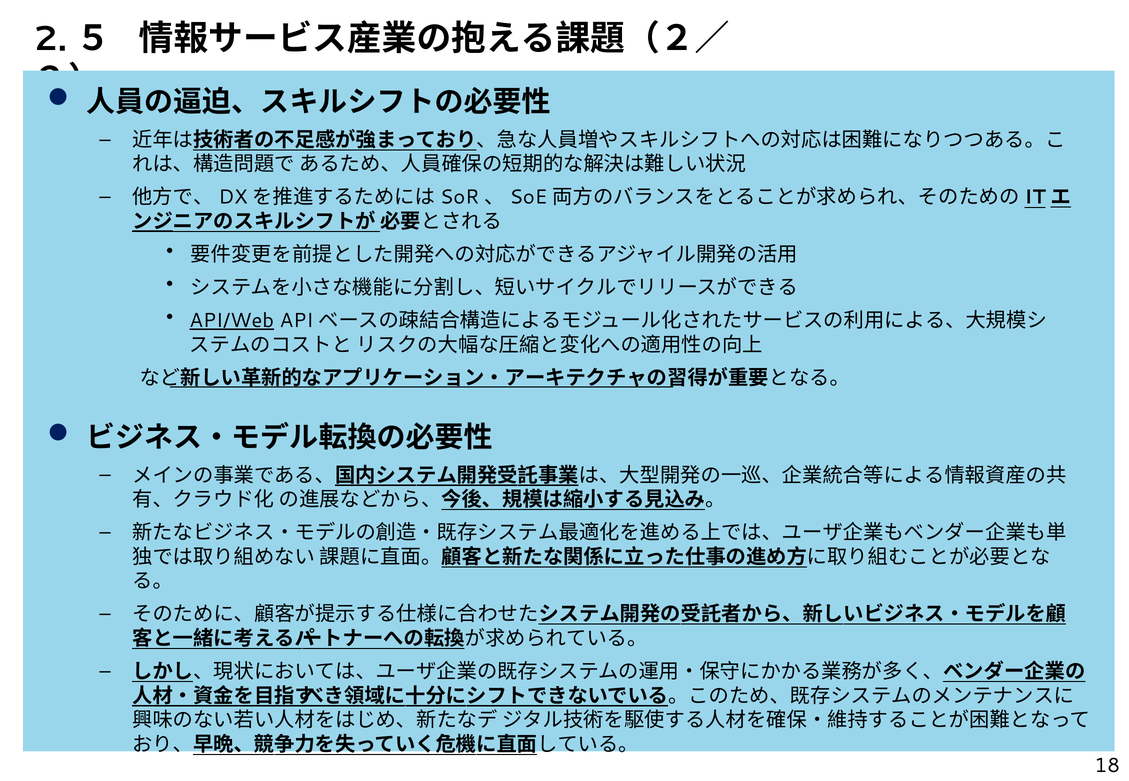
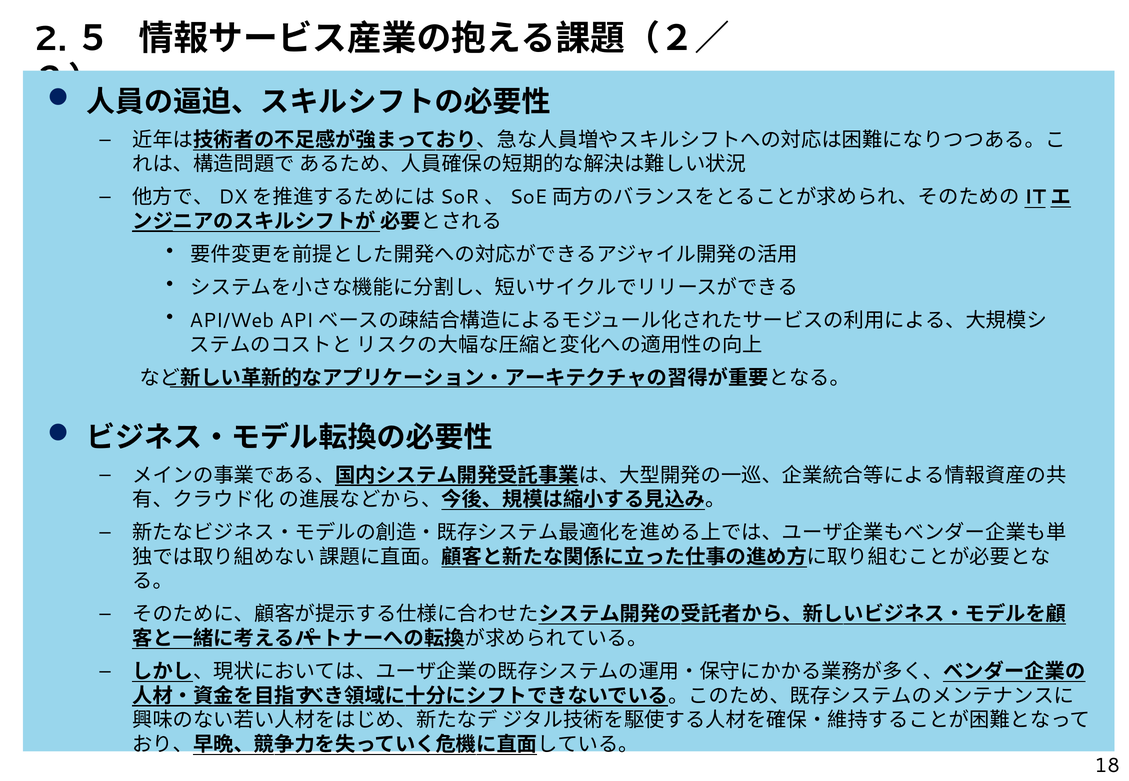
API/Web underline: present -> none
